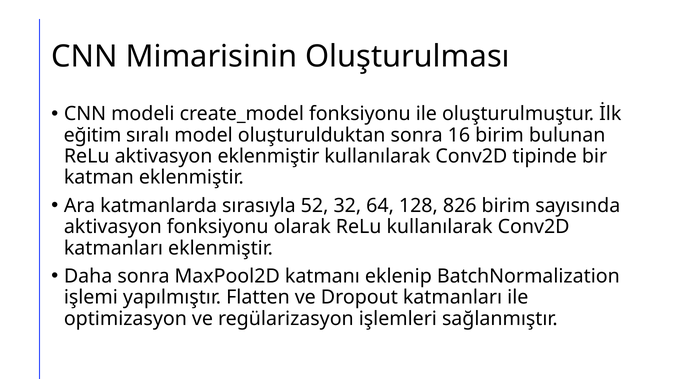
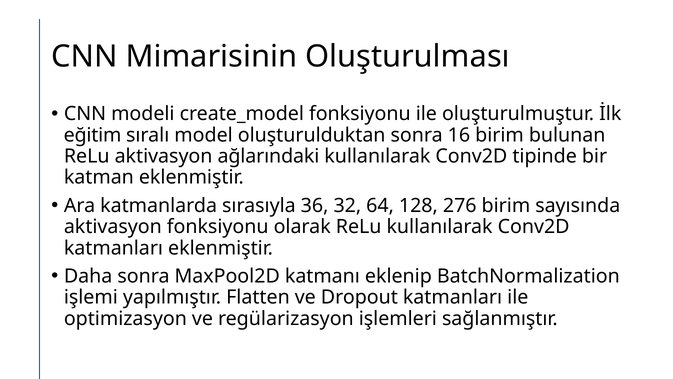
aktivasyon eklenmiştir: eklenmiştir -> ağlarındaki
52: 52 -> 36
826: 826 -> 276
